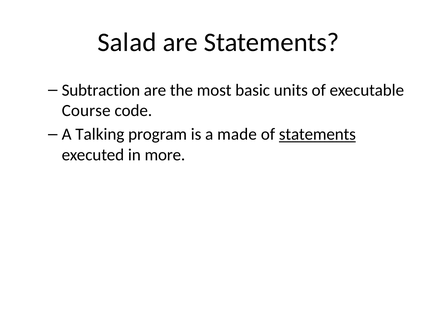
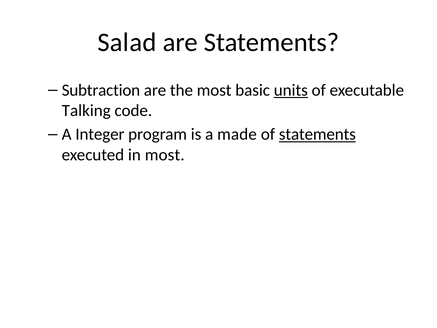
units underline: none -> present
Course: Course -> Talking
Talking: Talking -> Integer
in more: more -> most
